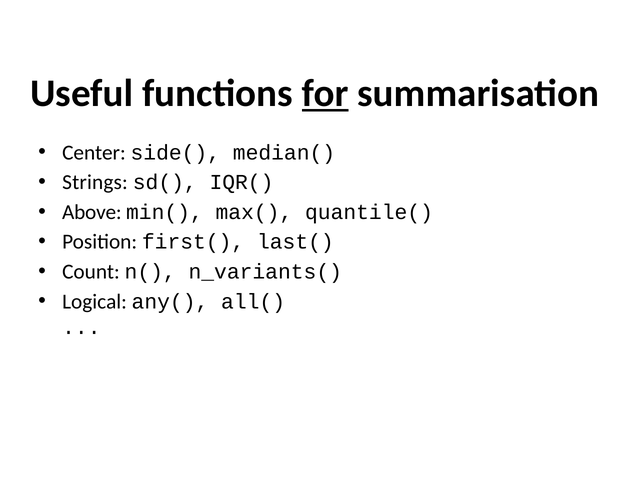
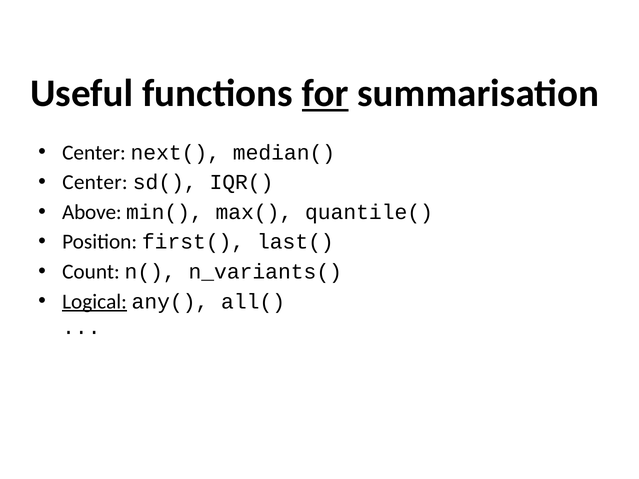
side(: side( -> next(
Strings at (95, 182): Strings -> Center
Logical underline: none -> present
